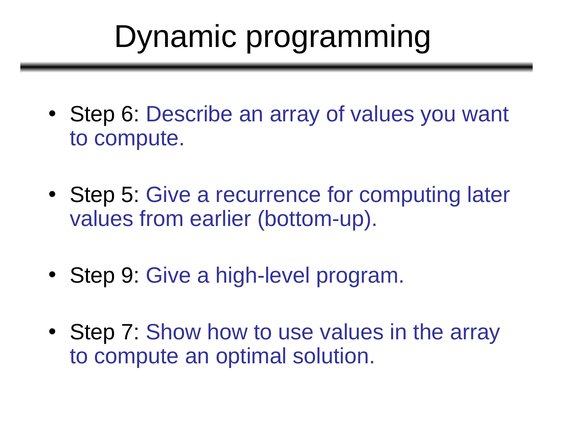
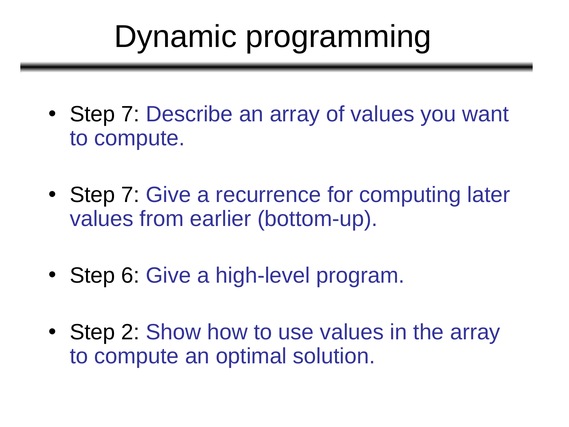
6 at (130, 114): 6 -> 7
5 at (130, 195): 5 -> 7
9: 9 -> 6
7: 7 -> 2
